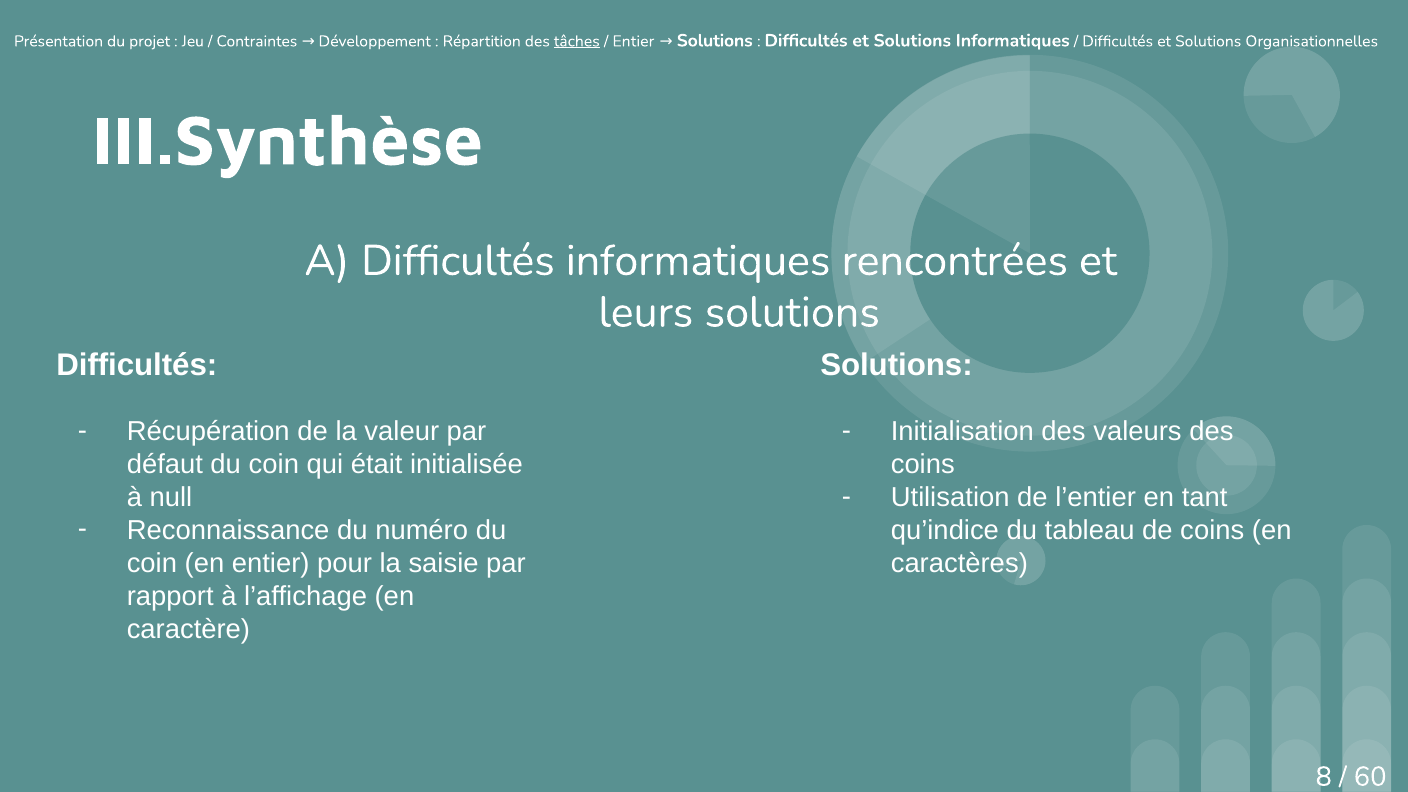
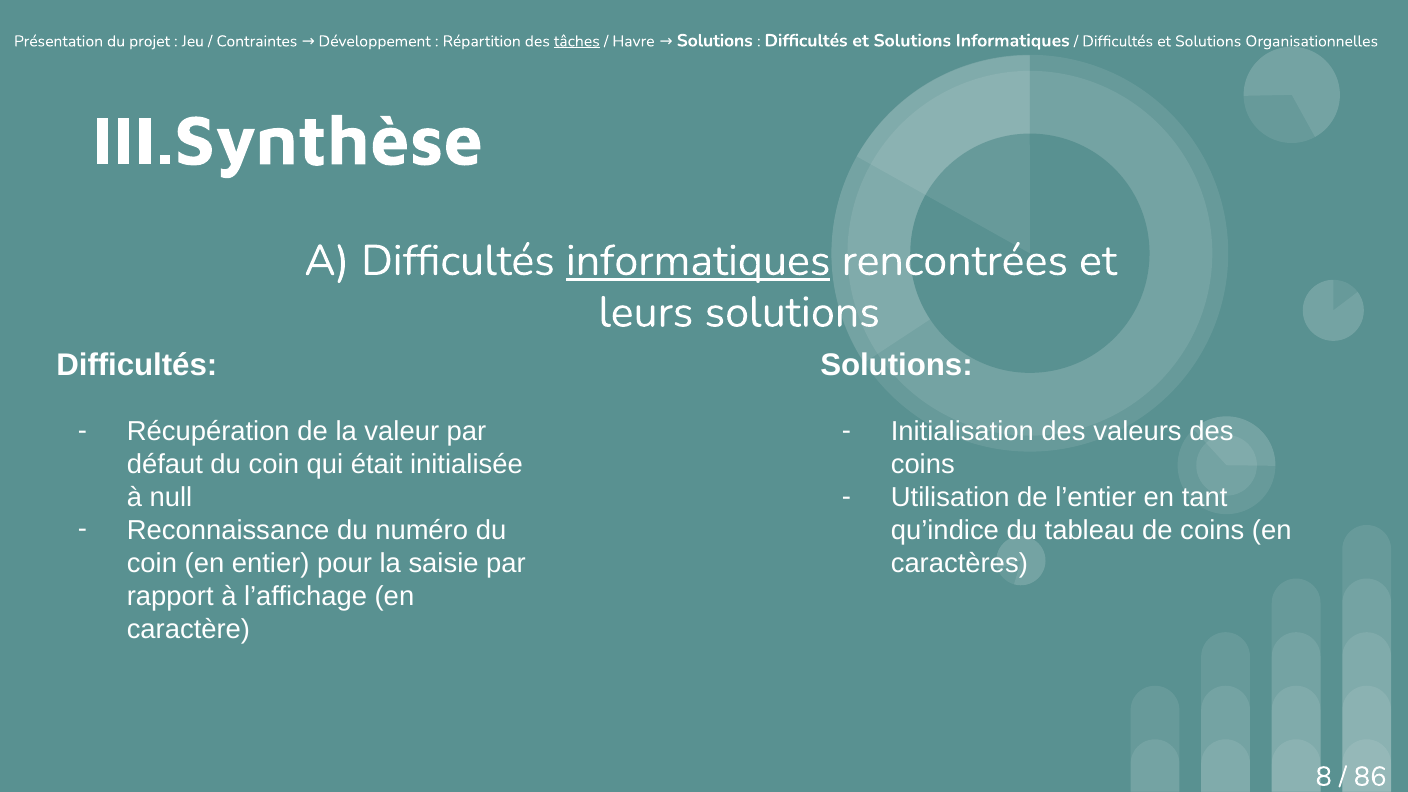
Entier at (633, 41): Entier -> Havre
informatiques at (698, 261) underline: none -> present
60: 60 -> 86
